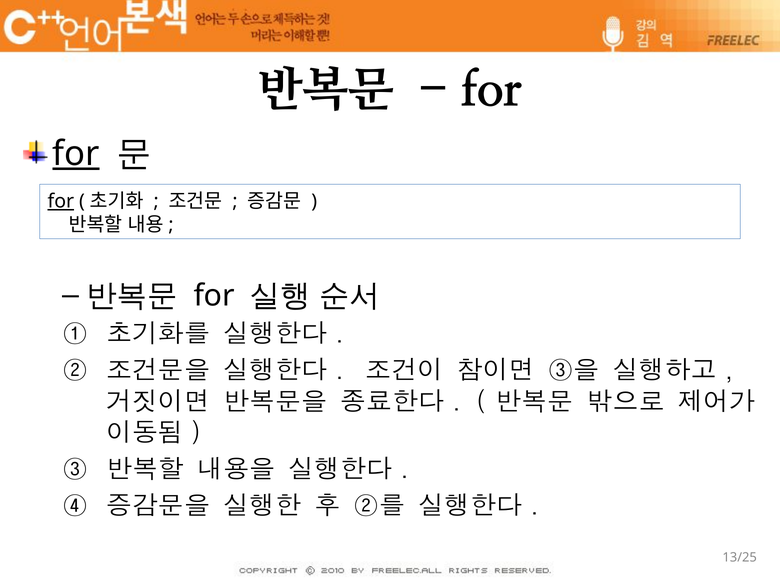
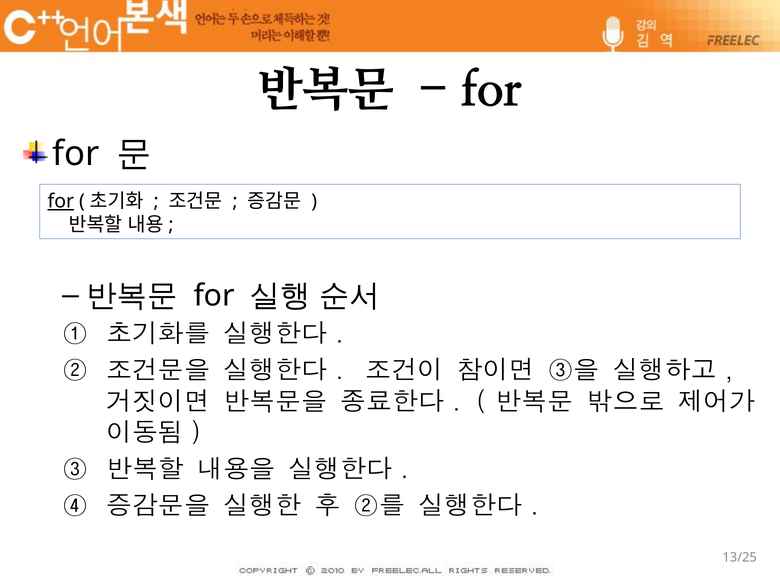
for at (76, 154) underline: present -> none
